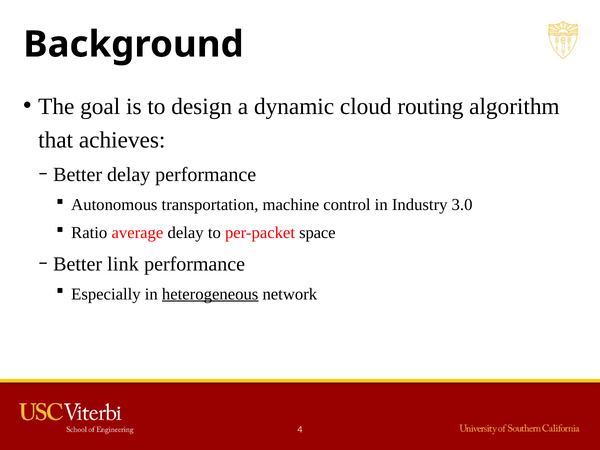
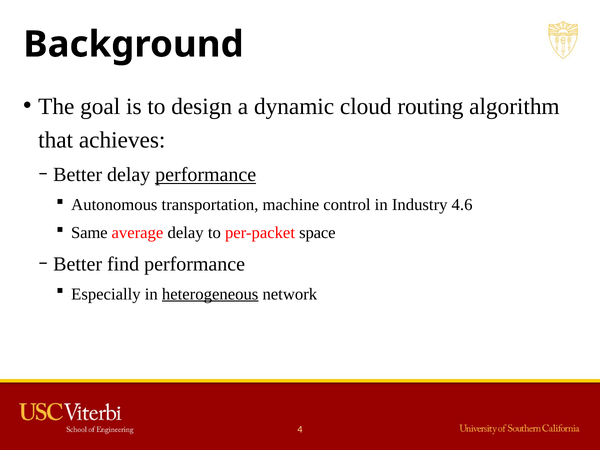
performance at (206, 175) underline: none -> present
3.0: 3.0 -> 4.6
Ratio: Ratio -> Same
link: link -> find
